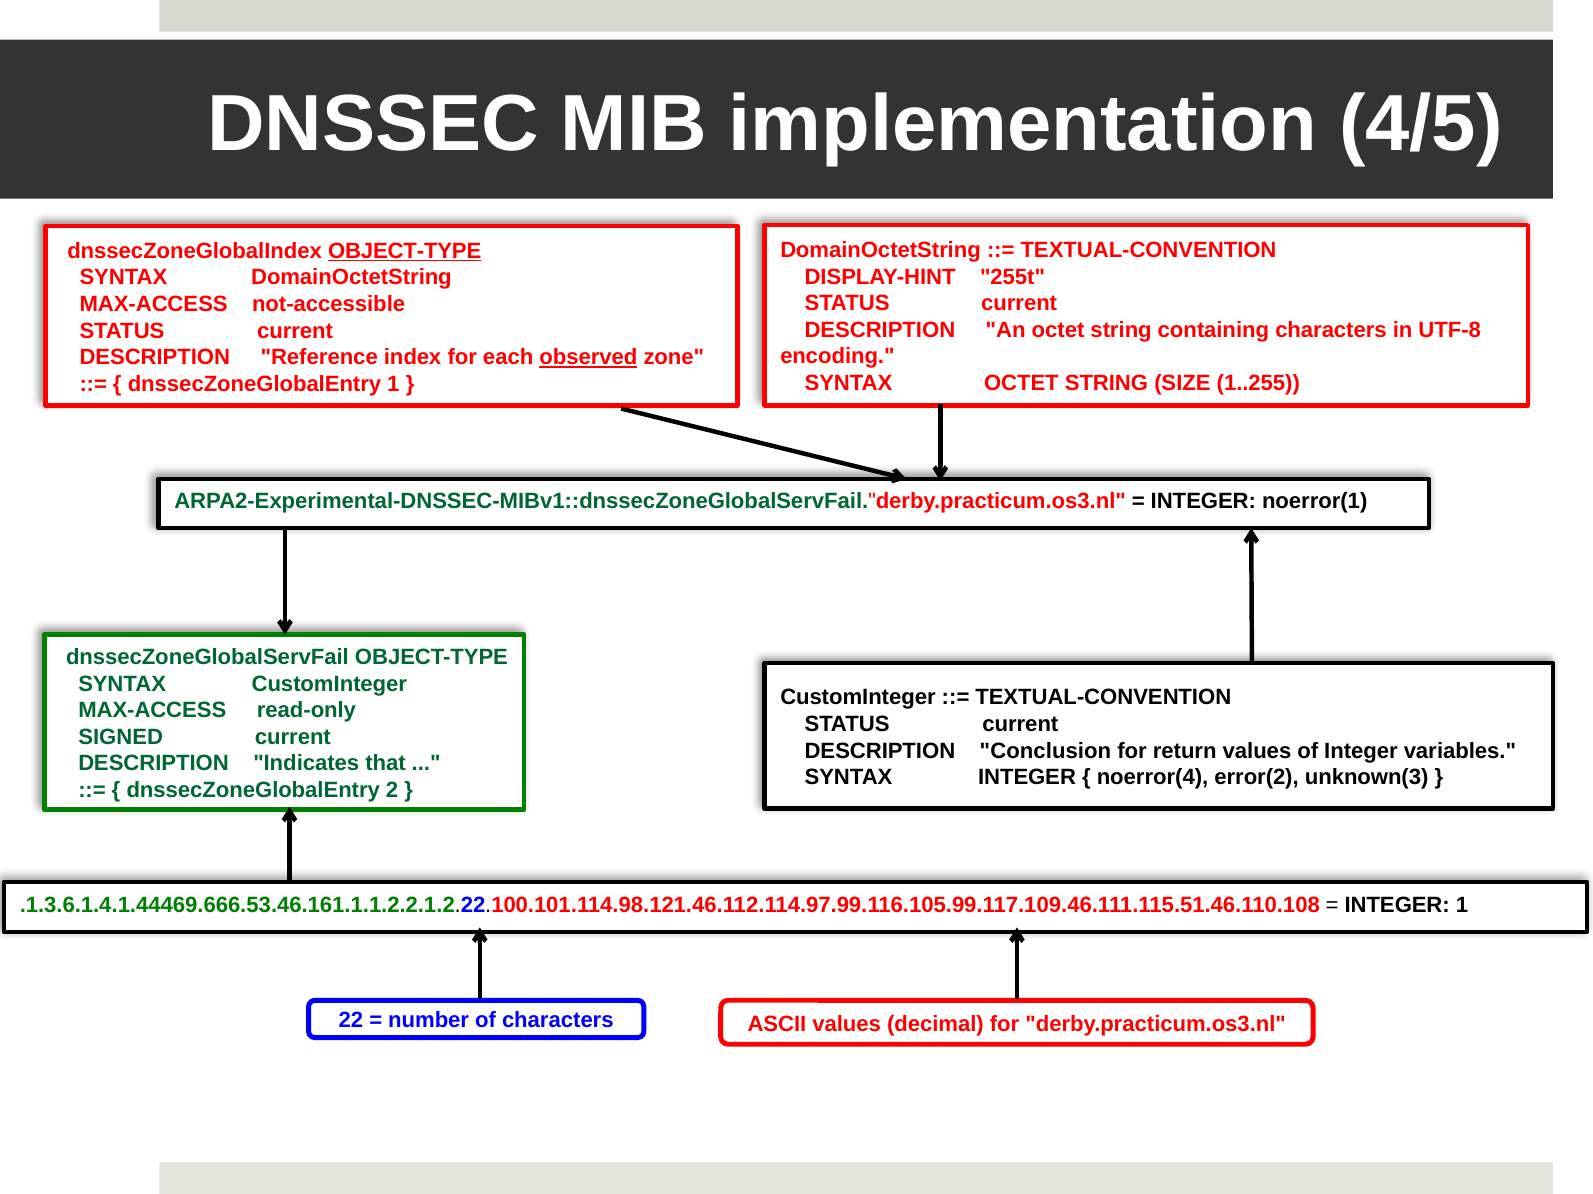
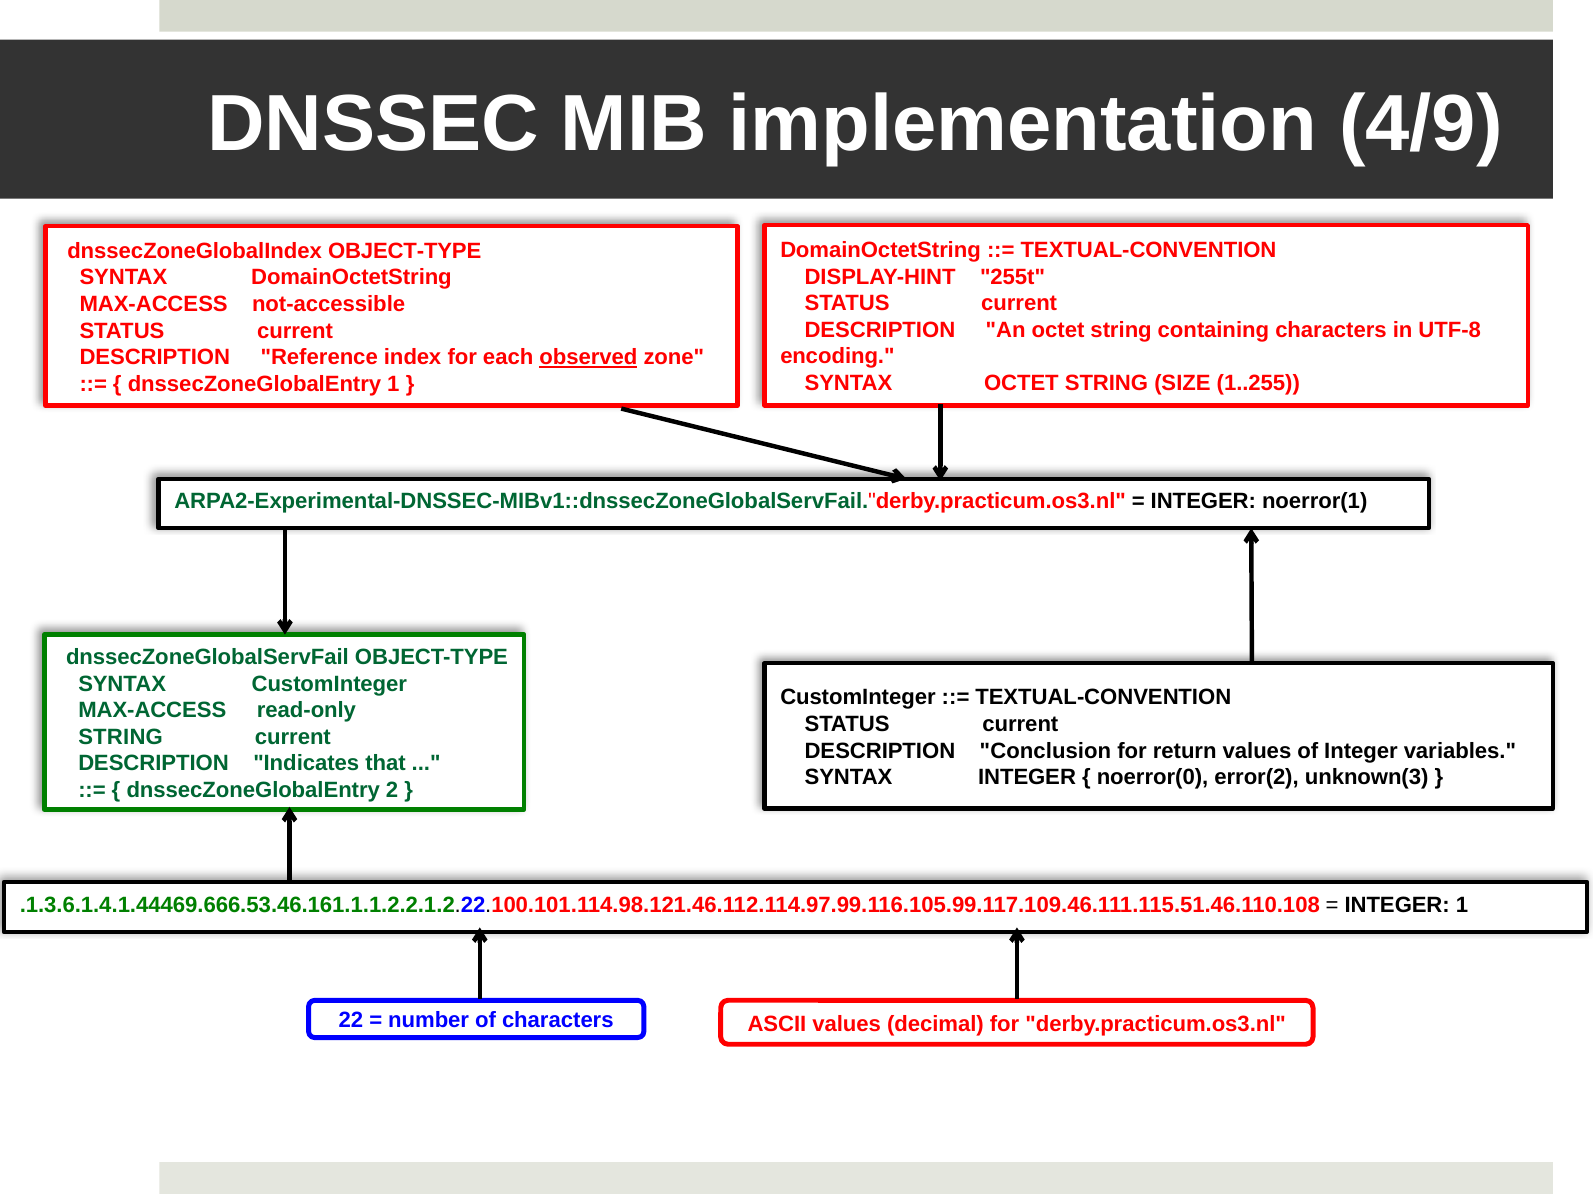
4/5: 4/5 -> 4/9
OBJECT-TYPE at (405, 251) underline: present -> none
SIGNED at (121, 737): SIGNED -> STRING
noerror(4: noerror(4 -> noerror(0
